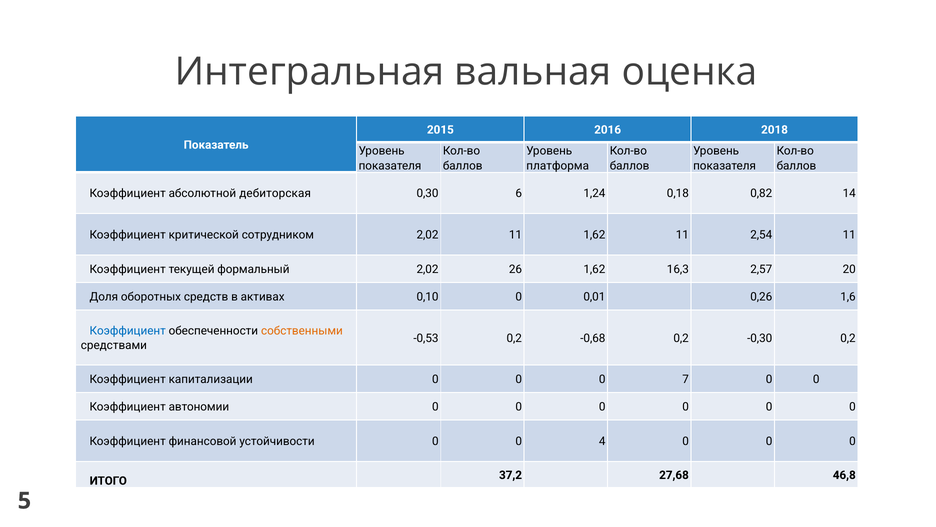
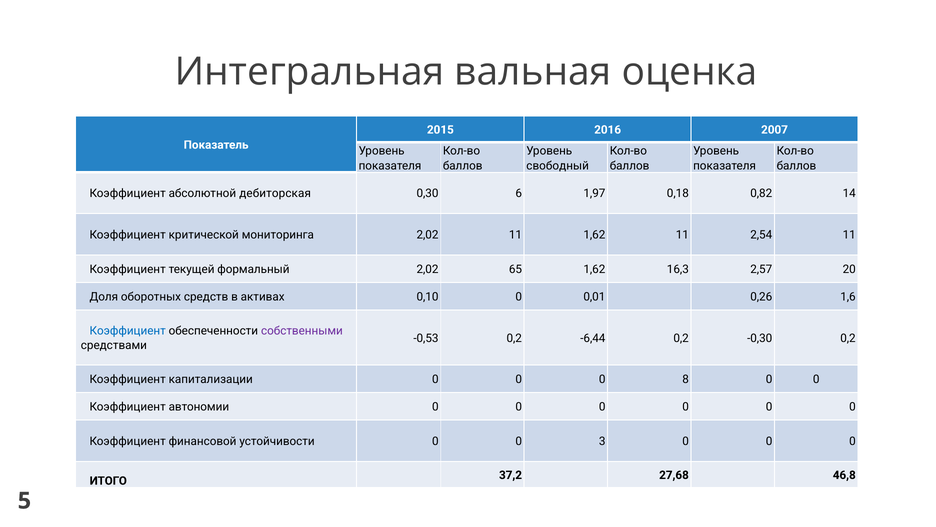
2018: 2018 -> 2007
платформа: платформа -> свободный
1,24: 1,24 -> 1,97
сотрудником: сотрудником -> мониторинга
26: 26 -> 65
собственными colour: orange -> purple
-0,68: -0,68 -> -6,44
7: 7 -> 8
4: 4 -> 3
